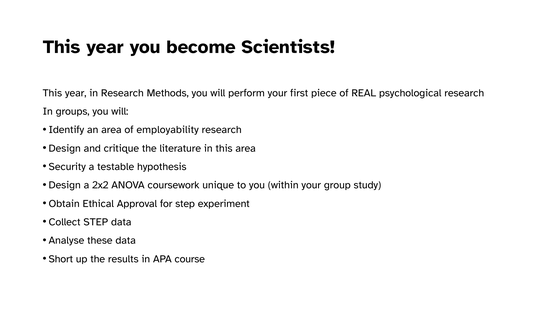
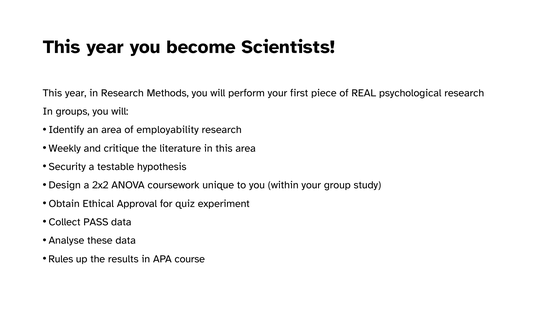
Design at (65, 148): Design -> Weekly
for step: step -> quiz
Collect STEP: STEP -> PASS
Short: Short -> Rules
